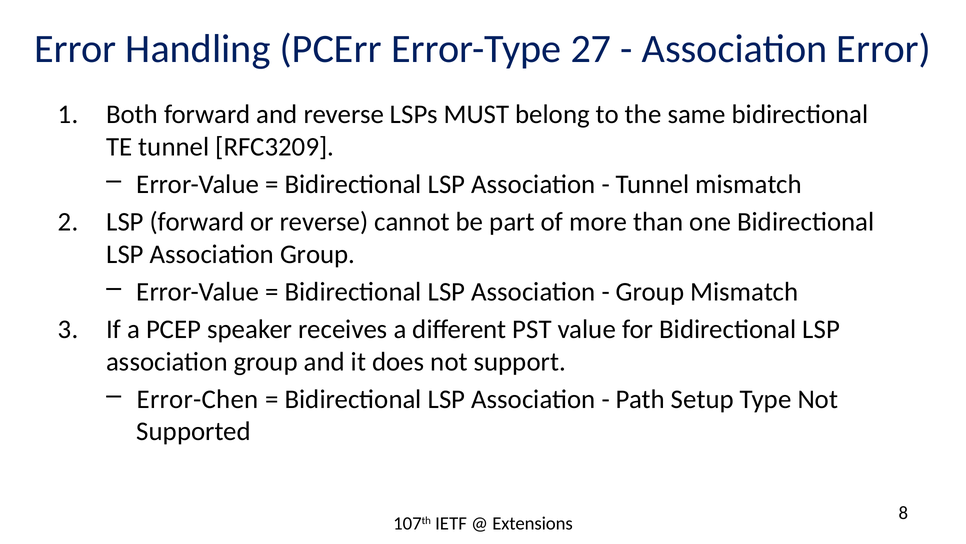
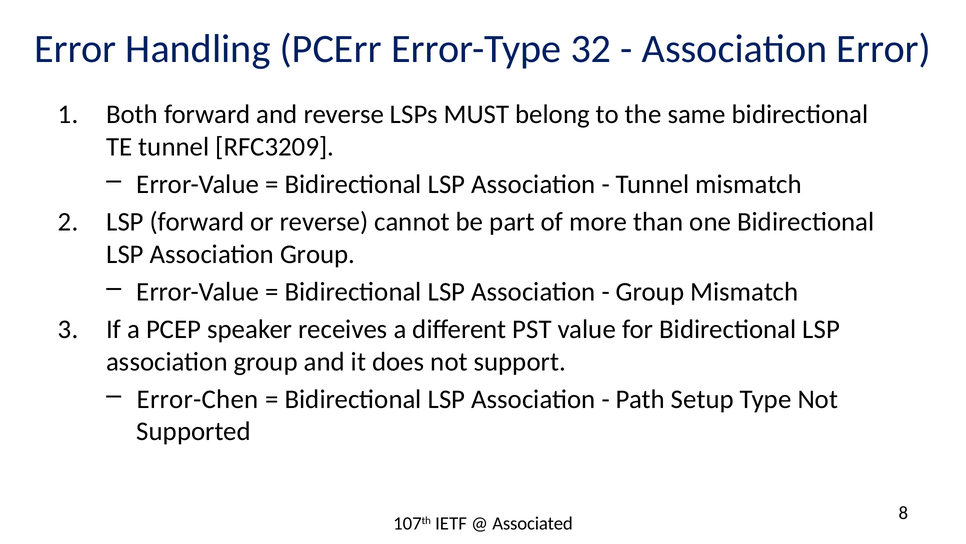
27: 27 -> 32
Extensions: Extensions -> Associated
